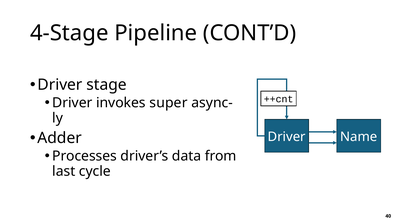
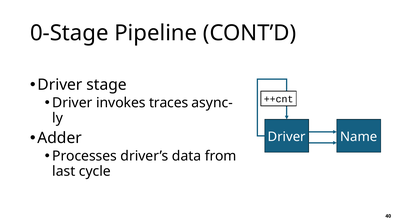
4-Stage: 4-Stage -> 0-Stage
super: super -> traces
